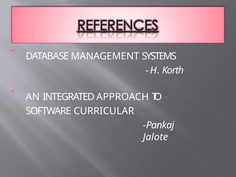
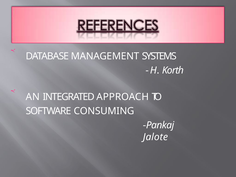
CURRICULAR: CURRICULAR -> CONSUMING
